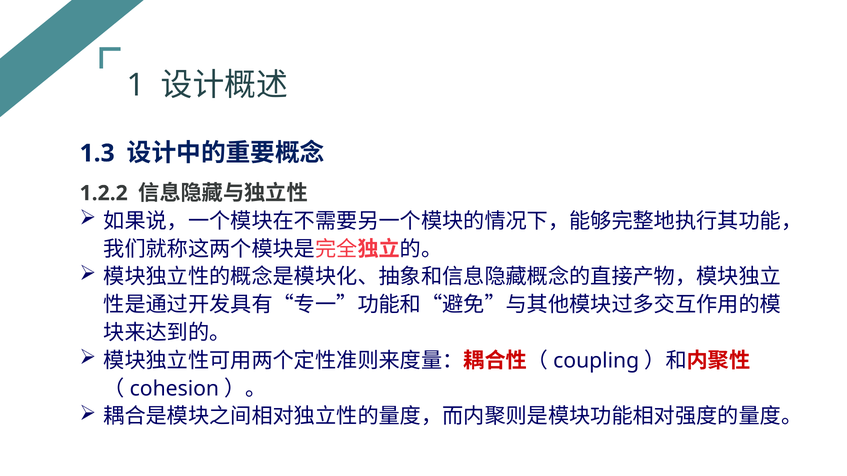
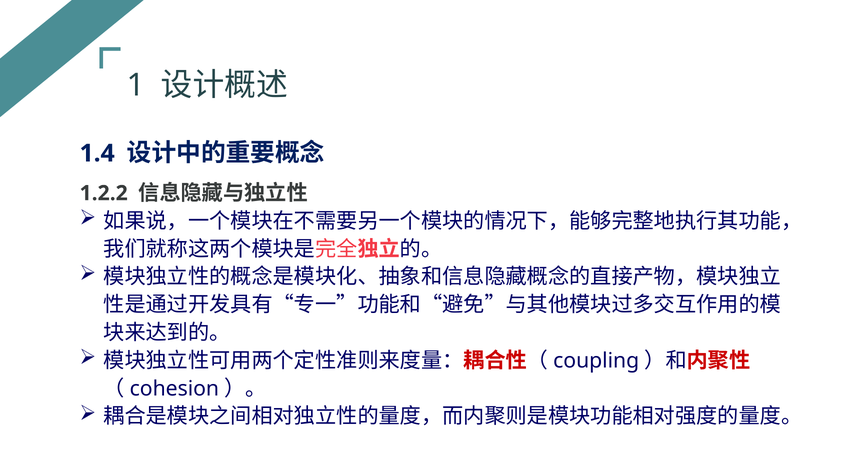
1.3: 1.3 -> 1.4
